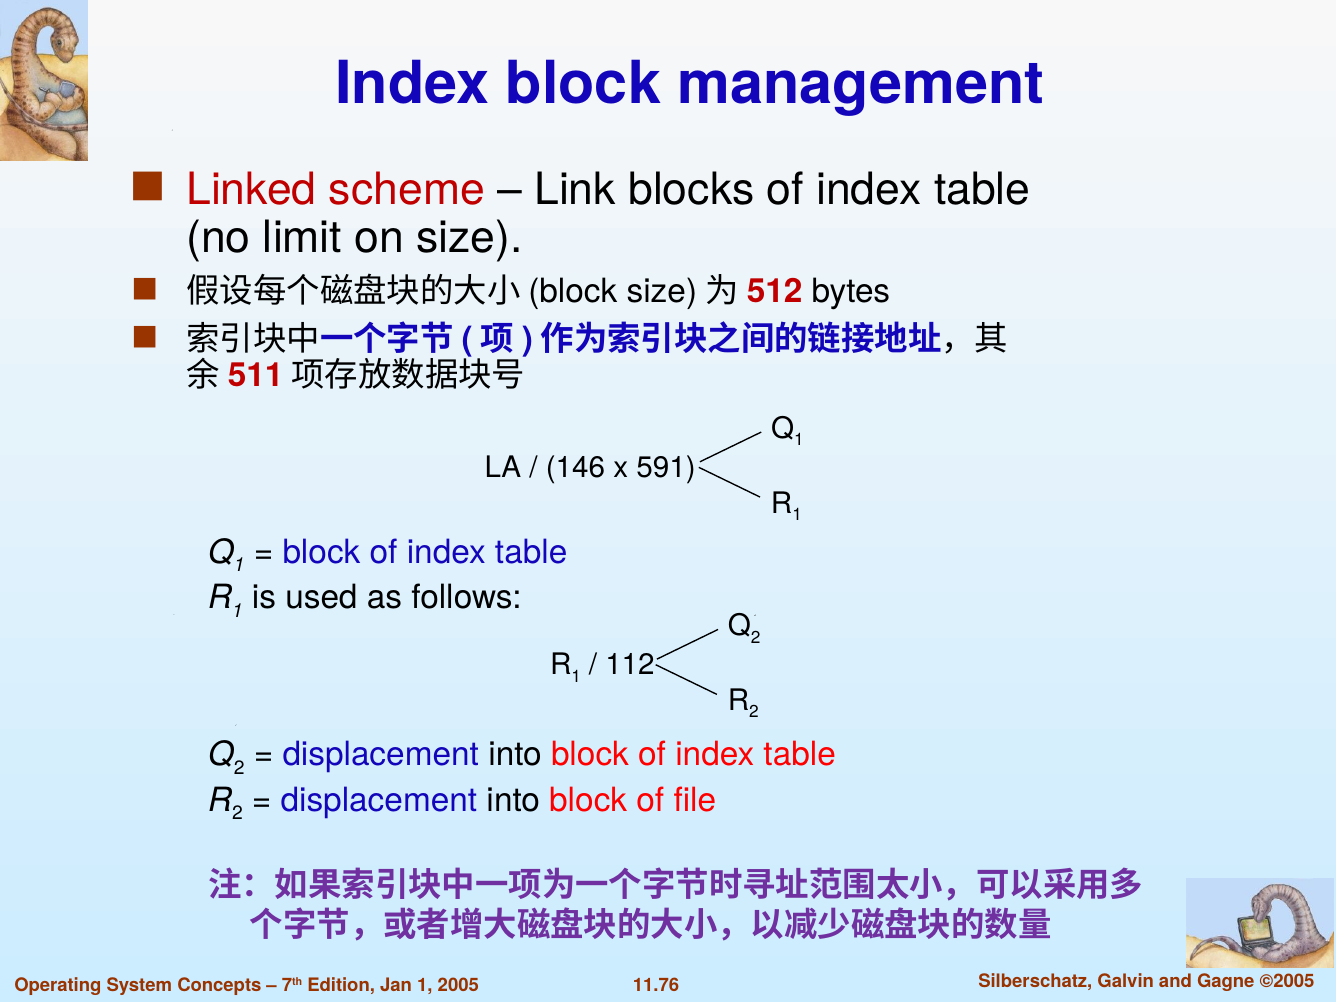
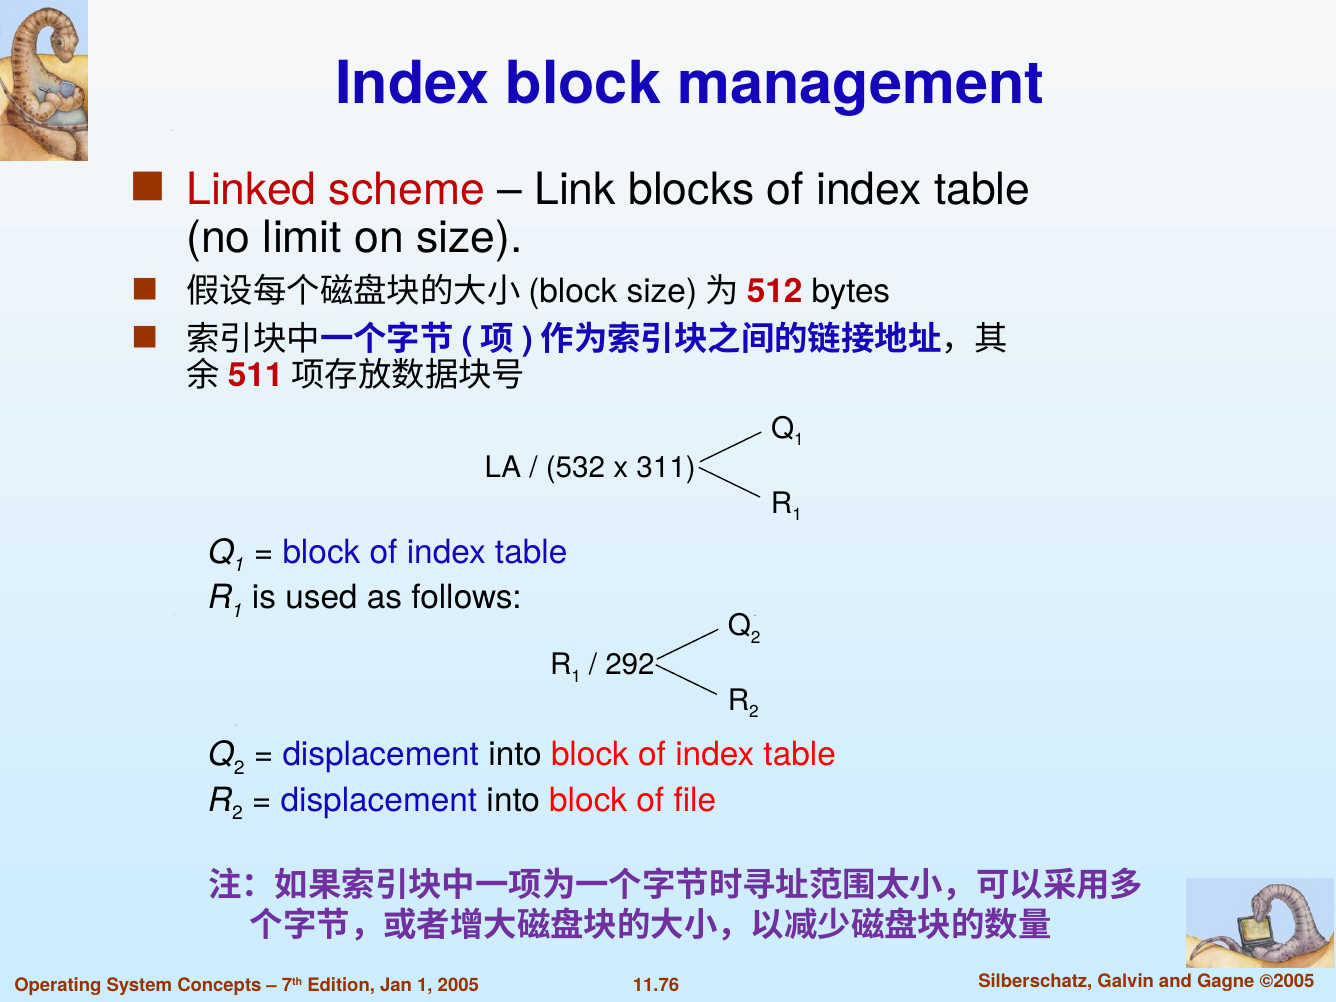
146: 146 -> 532
591: 591 -> 311
112: 112 -> 292
